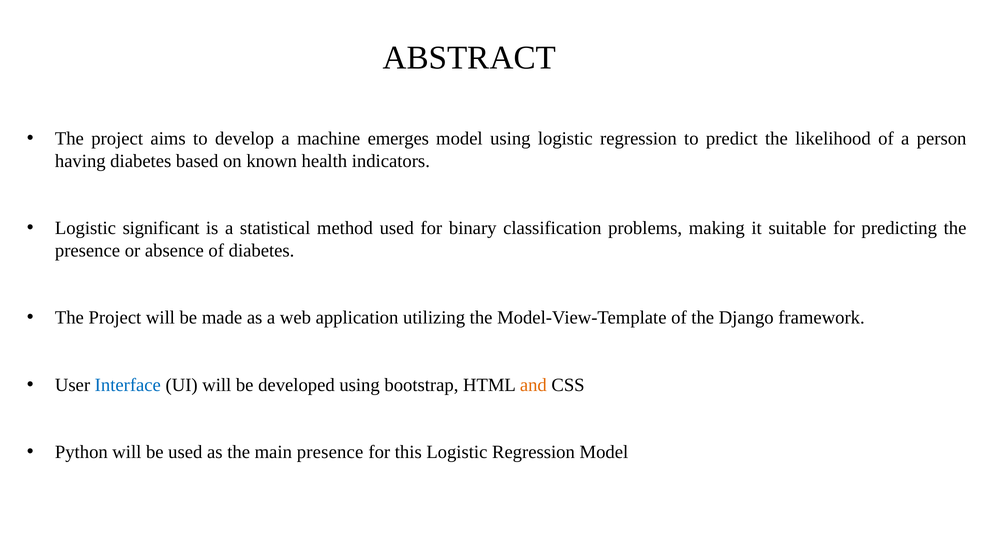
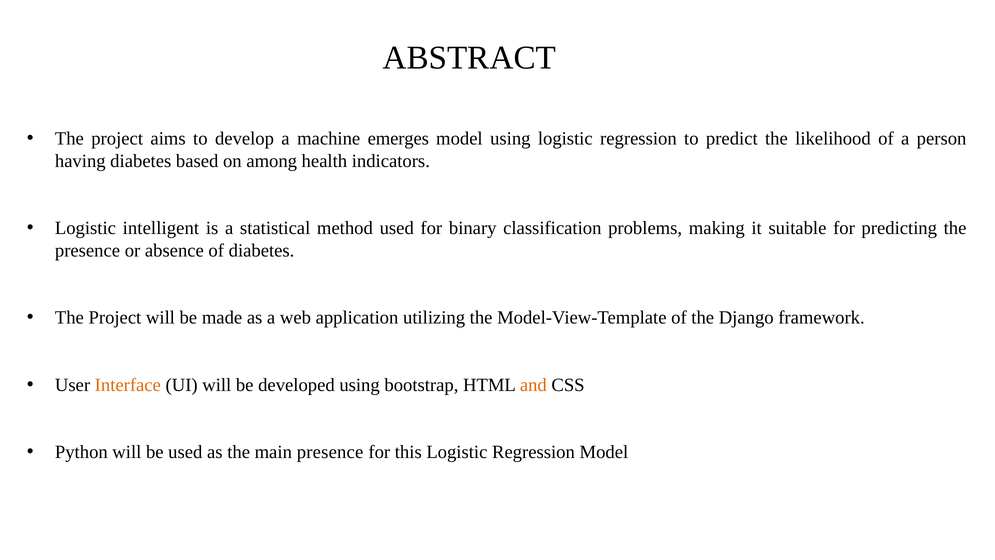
known: known -> among
significant: significant -> intelligent
Interface colour: blue -> orange
